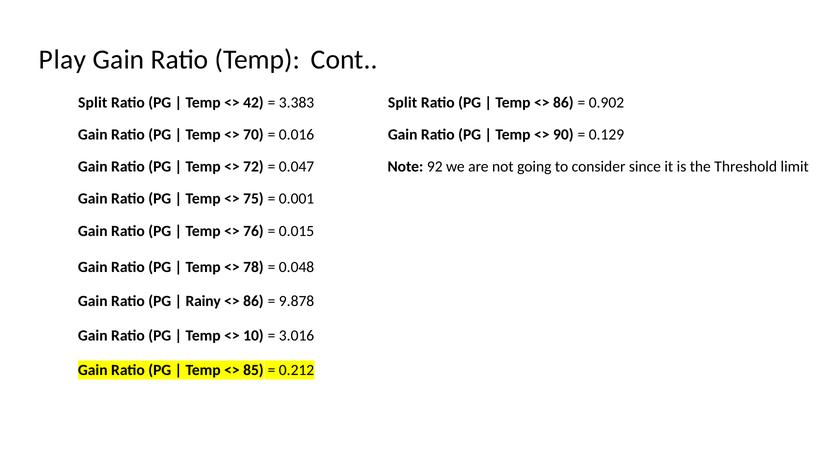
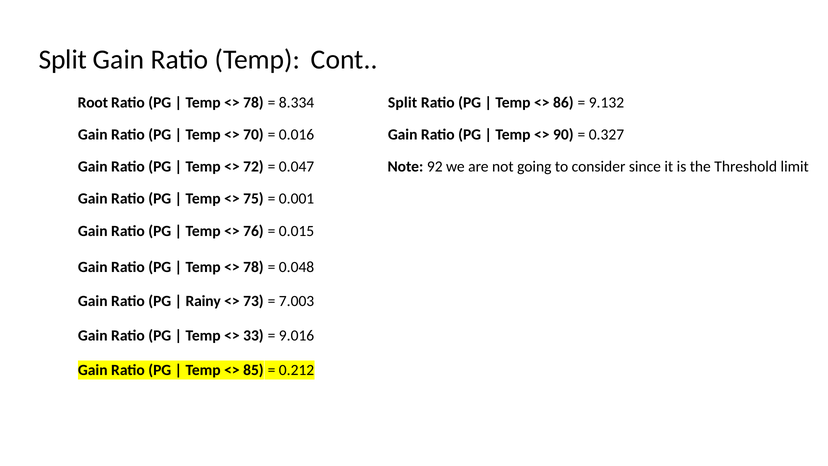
Play at (63, 60): Play -> Split
Split at (93, 102): Split -> Root
42 at (253, 102): 42 -> 78
3.383: 3.383 -> 8.334
0.902: 0.902 -> 9.132
0.129: 0.129 -> 0.327
86 at (253, 301): 86 -> 73
9.878: 9.878 -> 7.003
10: 10 -> 33
3.016: 3.016 -> 9.016
